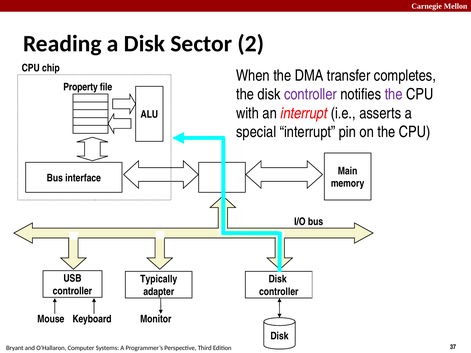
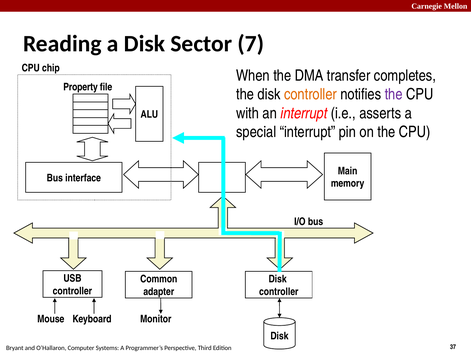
2: 2 -> 7
controller at (310, 94) colour: purple -> orange
Typically: Typically -> Common
